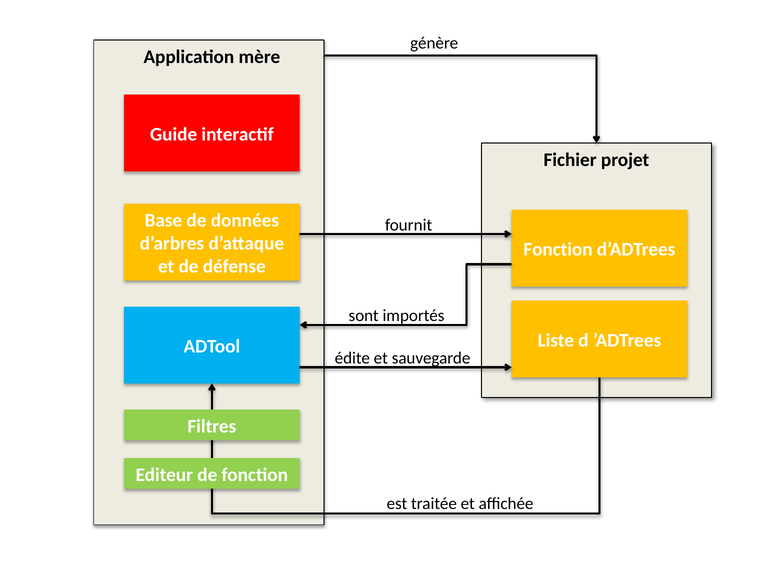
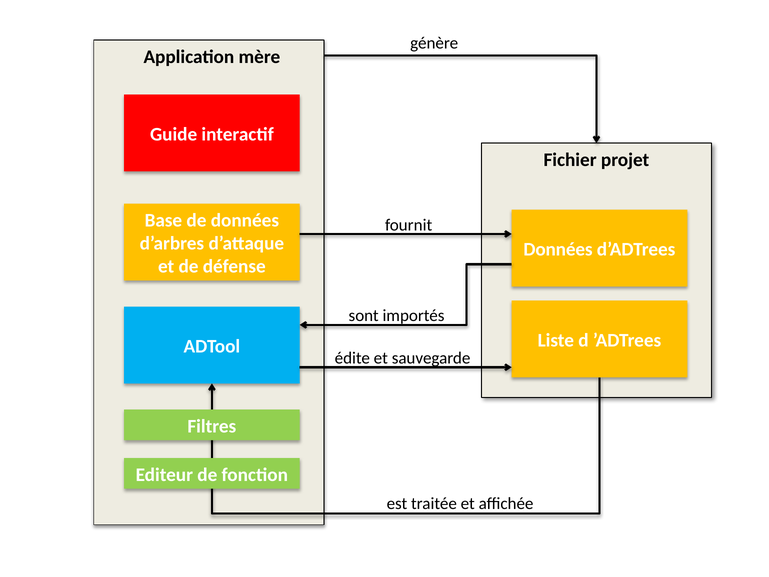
Fonction at (558, 249): Fonction -> Données
